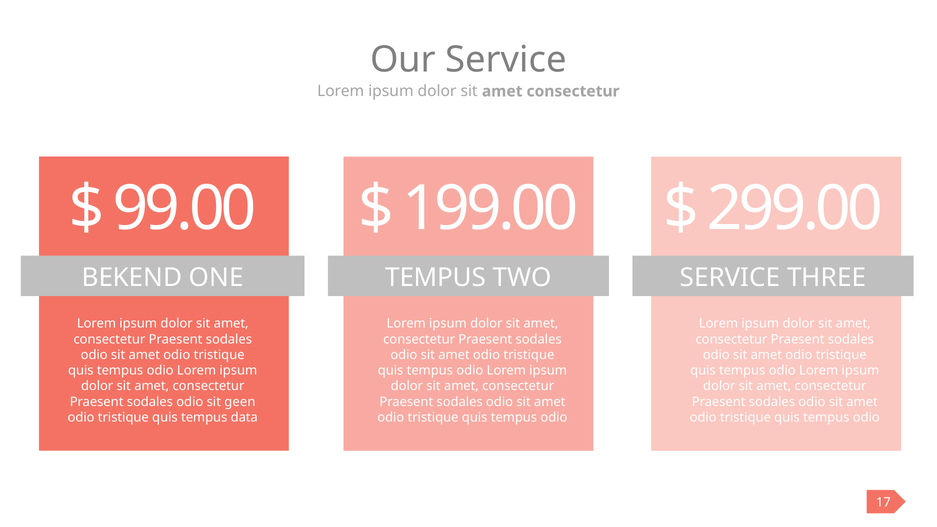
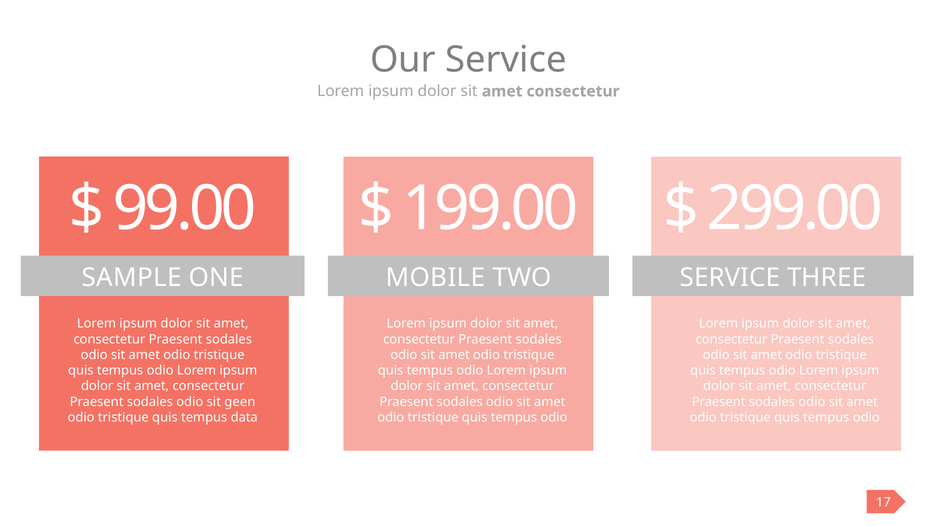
BEKEND: BEKEND -> SAMPLE
TEMPUS at (436, 278): TEMPUS -> MOBILE
